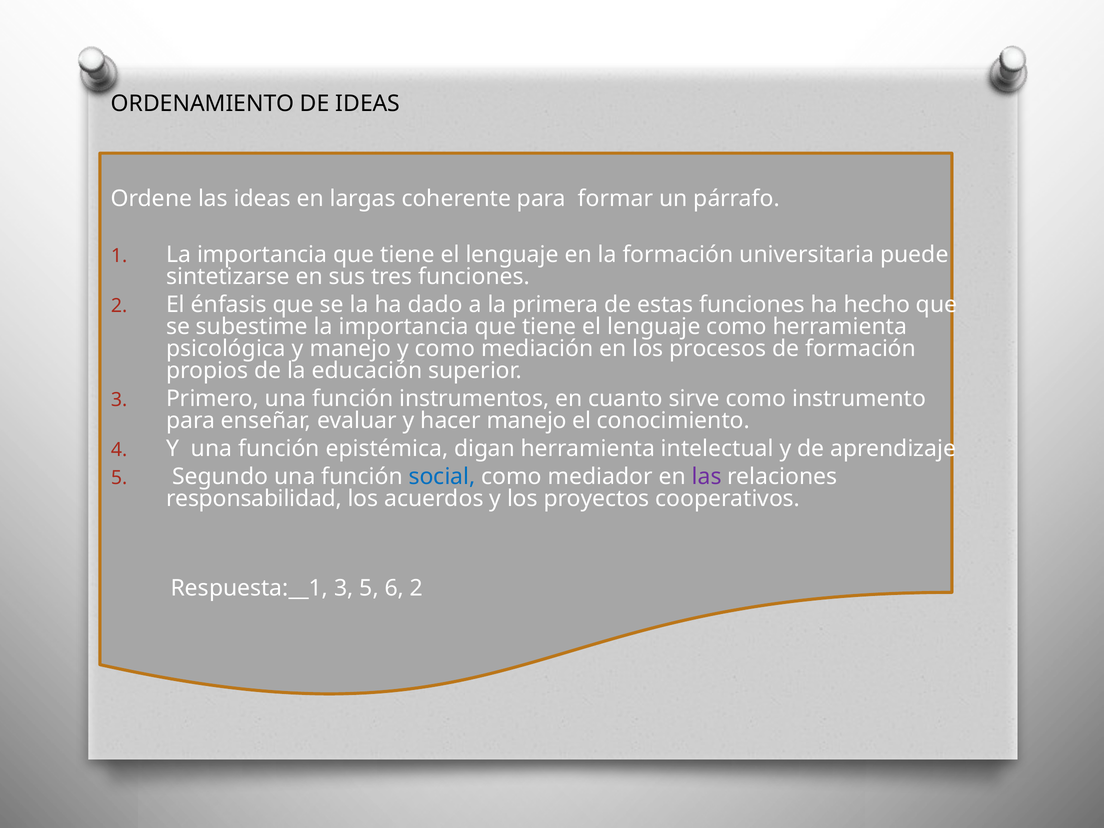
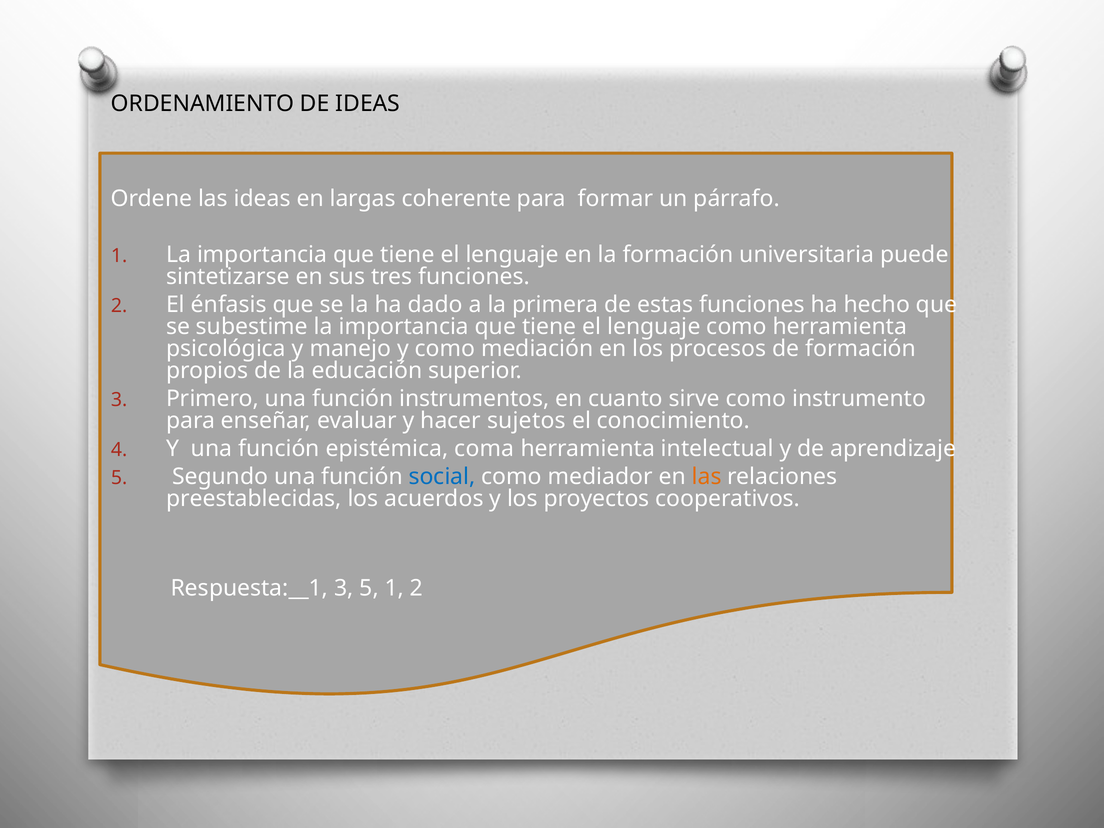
hacer manejo: manejo -> sujetos
digan: digan -> coma
las at (707, 477) colour: purple -> orange
responsabilidad: responsabilidad -> preestablecidas
5 6: 6 -> 1
